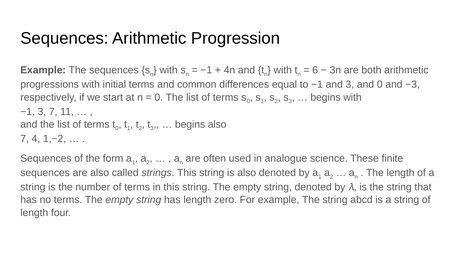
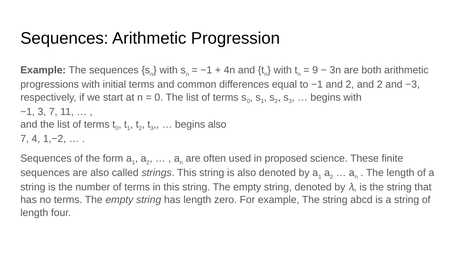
6: 6 -> 9
−1 and 3: 3 -> 2
0 at (380, 85): 0 -> 2
analogue: analogue -> proposed
